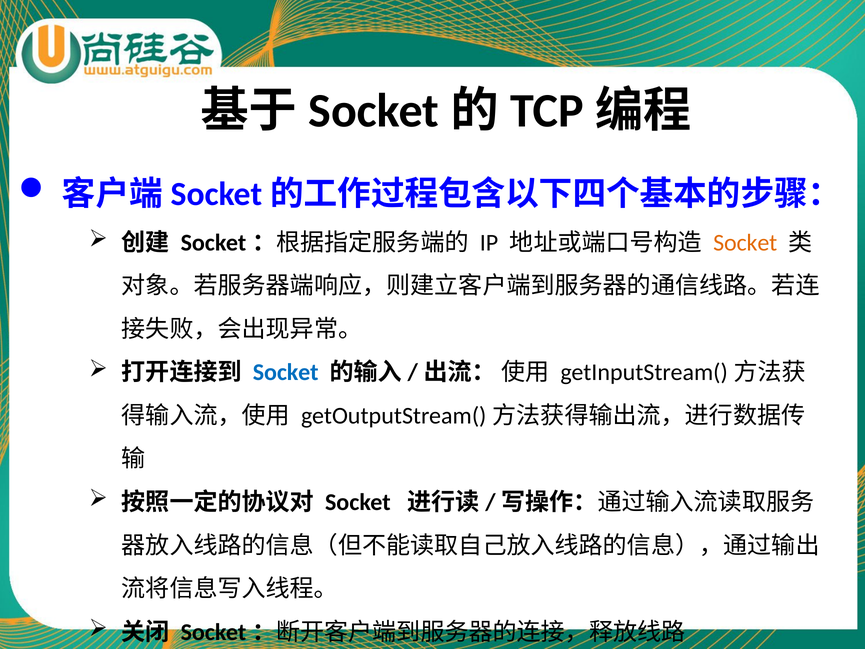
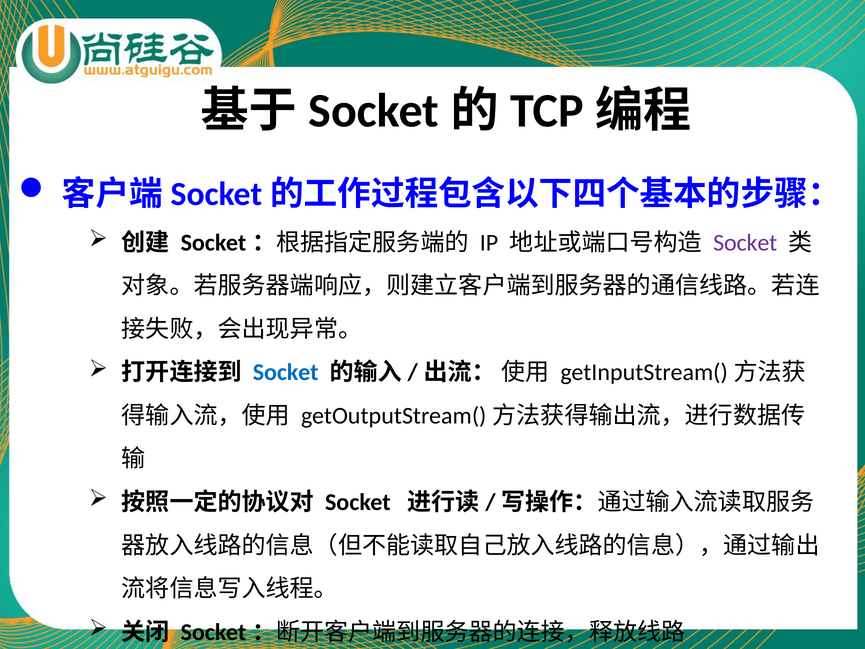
Socket at (745, 243) colour: orange -> purple
